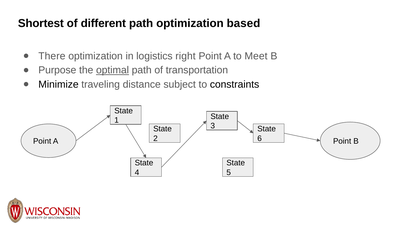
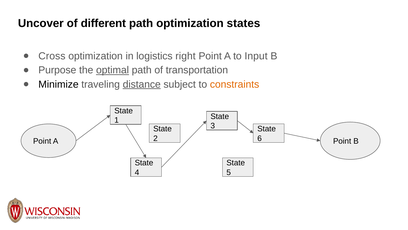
Shortest: Shortest -> Uncover
based: based -> states
There: There -> Cross
Meet: Meet -> Input
distance underline: none -> present
constraints colour: black -> orange
